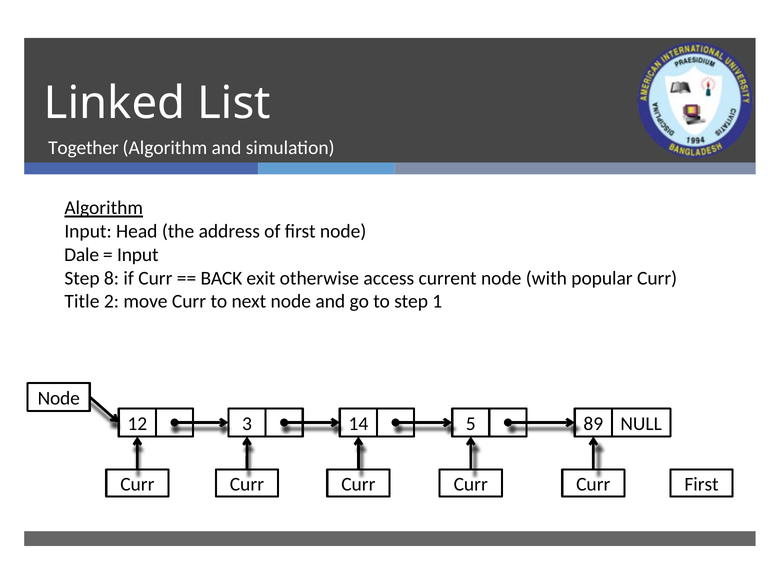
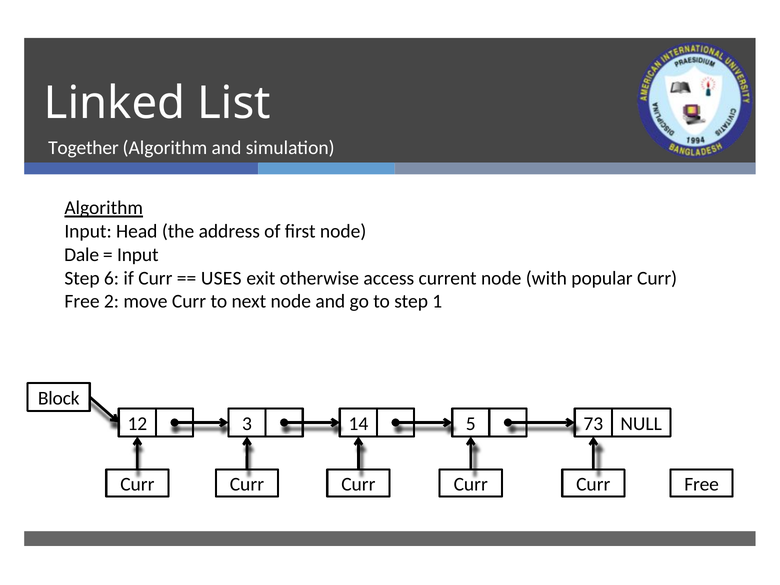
8: 8 -> 6
BACK: BACK -> USES
Title at (82, 301): Title -> Free
Node at (59, 398): Node -> Block
89: 89 -> 73
First at (702, 484): First -> Free
